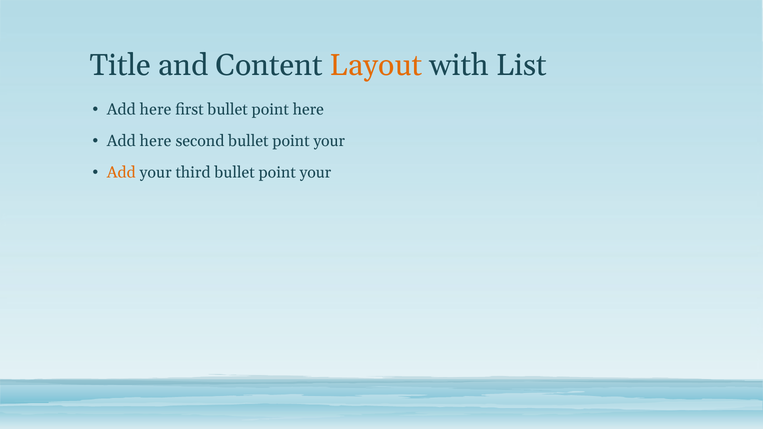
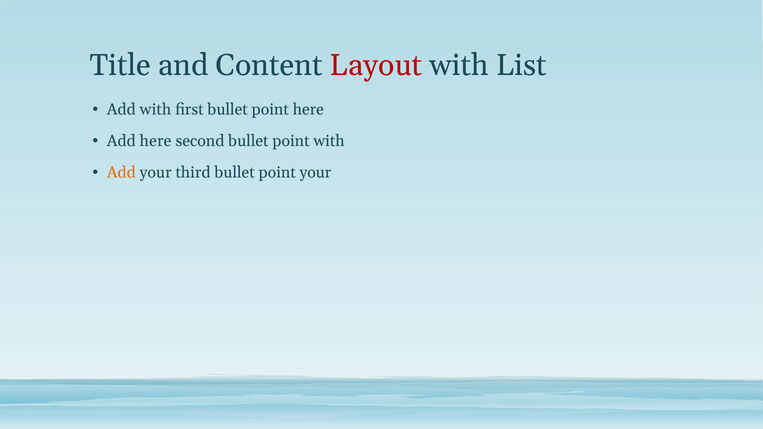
Layout colour: orange -> red
here at (156, 110): here -> with
second bullet point your: your -> with
